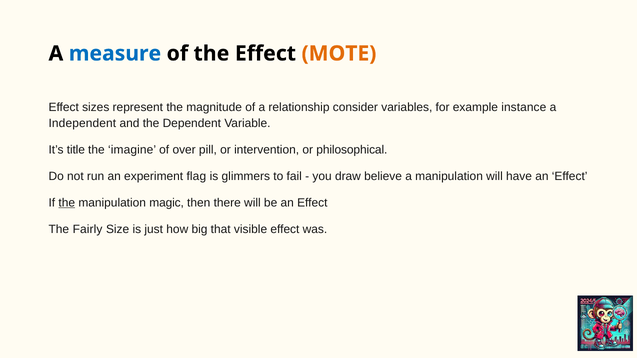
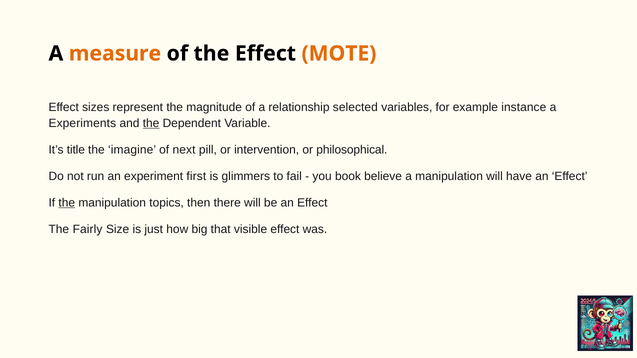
measure colour: blue -> orange
consider: consider -> selected
Independent: Independent -> Experiments
the at (151, 123) underline: none -> present
over: over -> next
flag: flag -> first
draw: draw -> book
magic: magic -> topics
